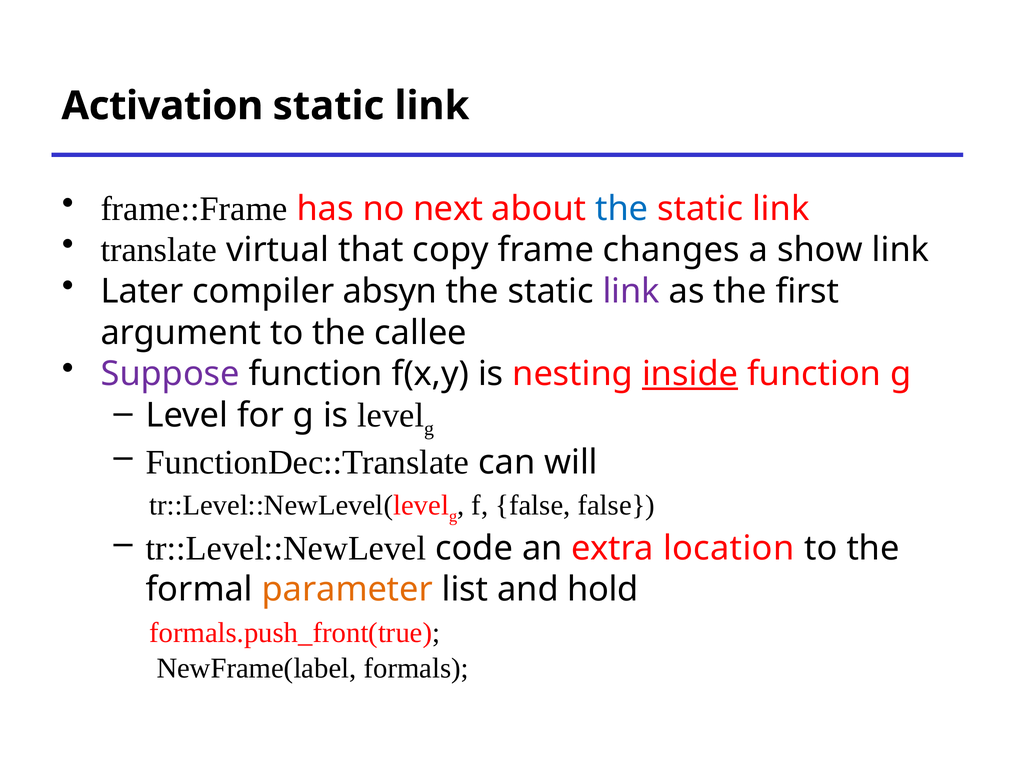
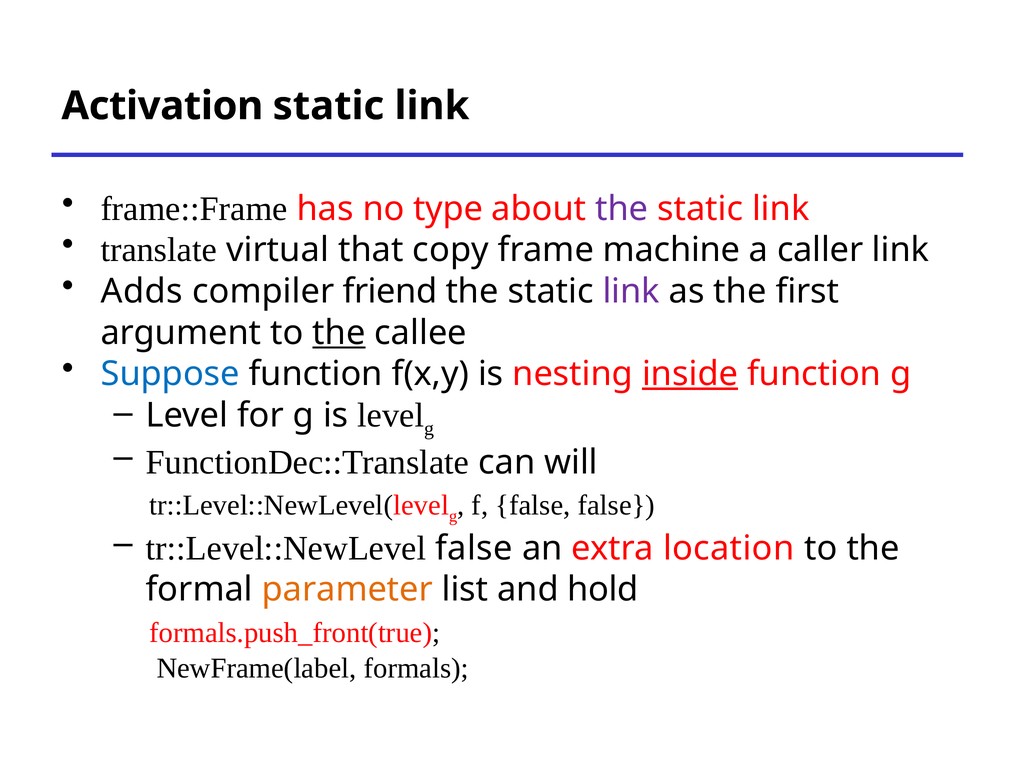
next: next -> type
the at (622, 209) colour: blue -> purple
changes: changes -> machine
show: show -> caller
Later: Later -> Adds
absyn: absyn -> friend
the at (339, 333) underline: none -> present
Suppose colour: purple -> blue
tr::Level::NewLevel code: code -> false
